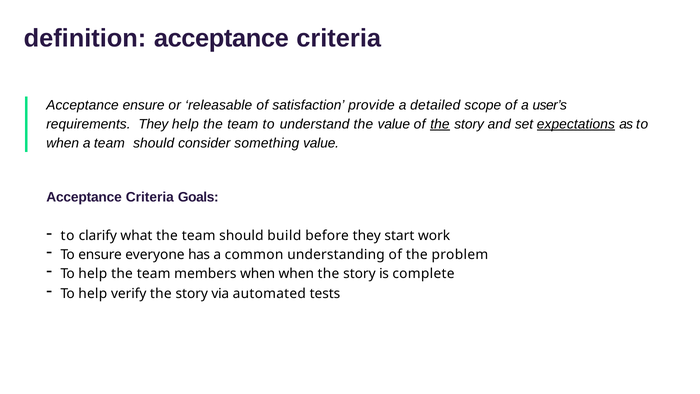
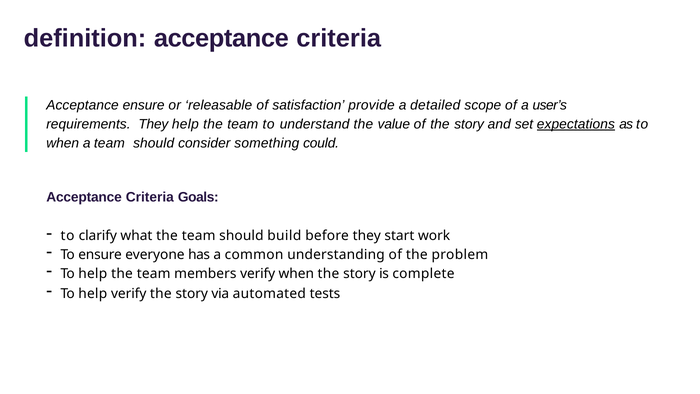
the at (440, 124) underline: present -> none
something value: value -> could
members when: when -> verify
